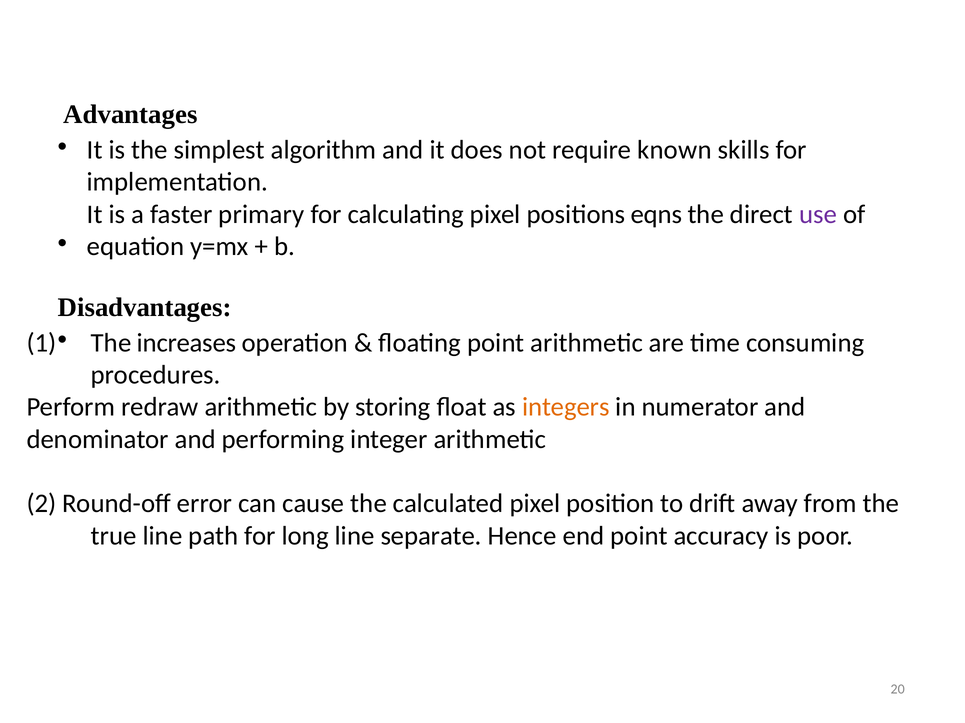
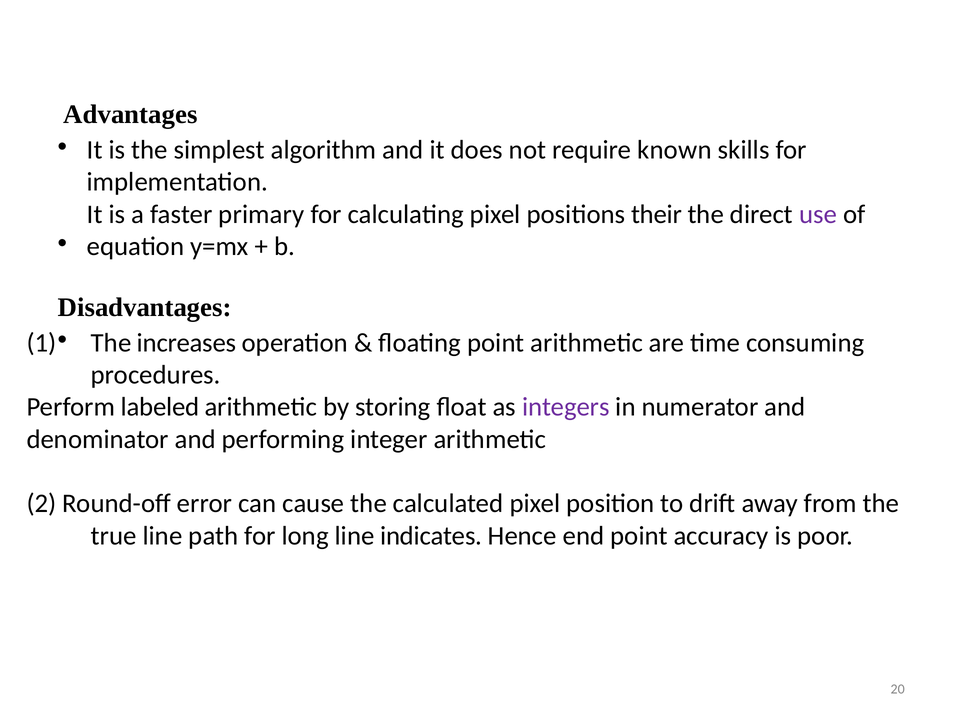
eqns: eqns -> their
redraw: redraw -> labeled
integers colour: orange -> purple
separate: separate -> indicates
